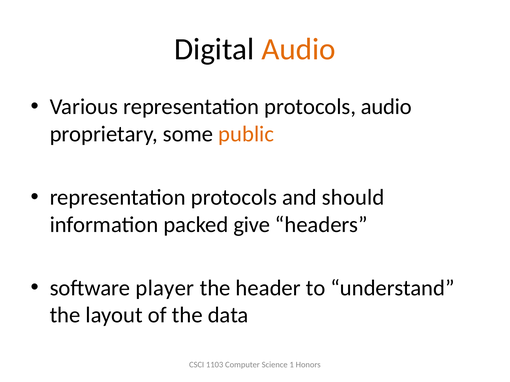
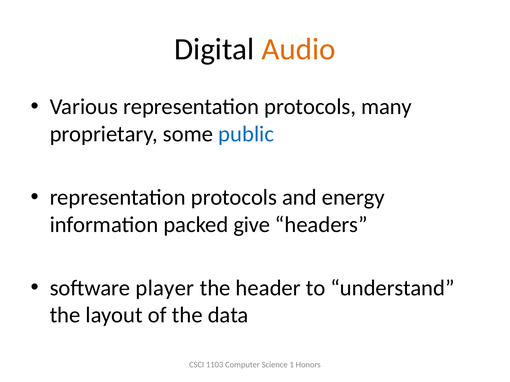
protocols audio: audio -> many
public colour: orange -> blue
should: should -> energy
